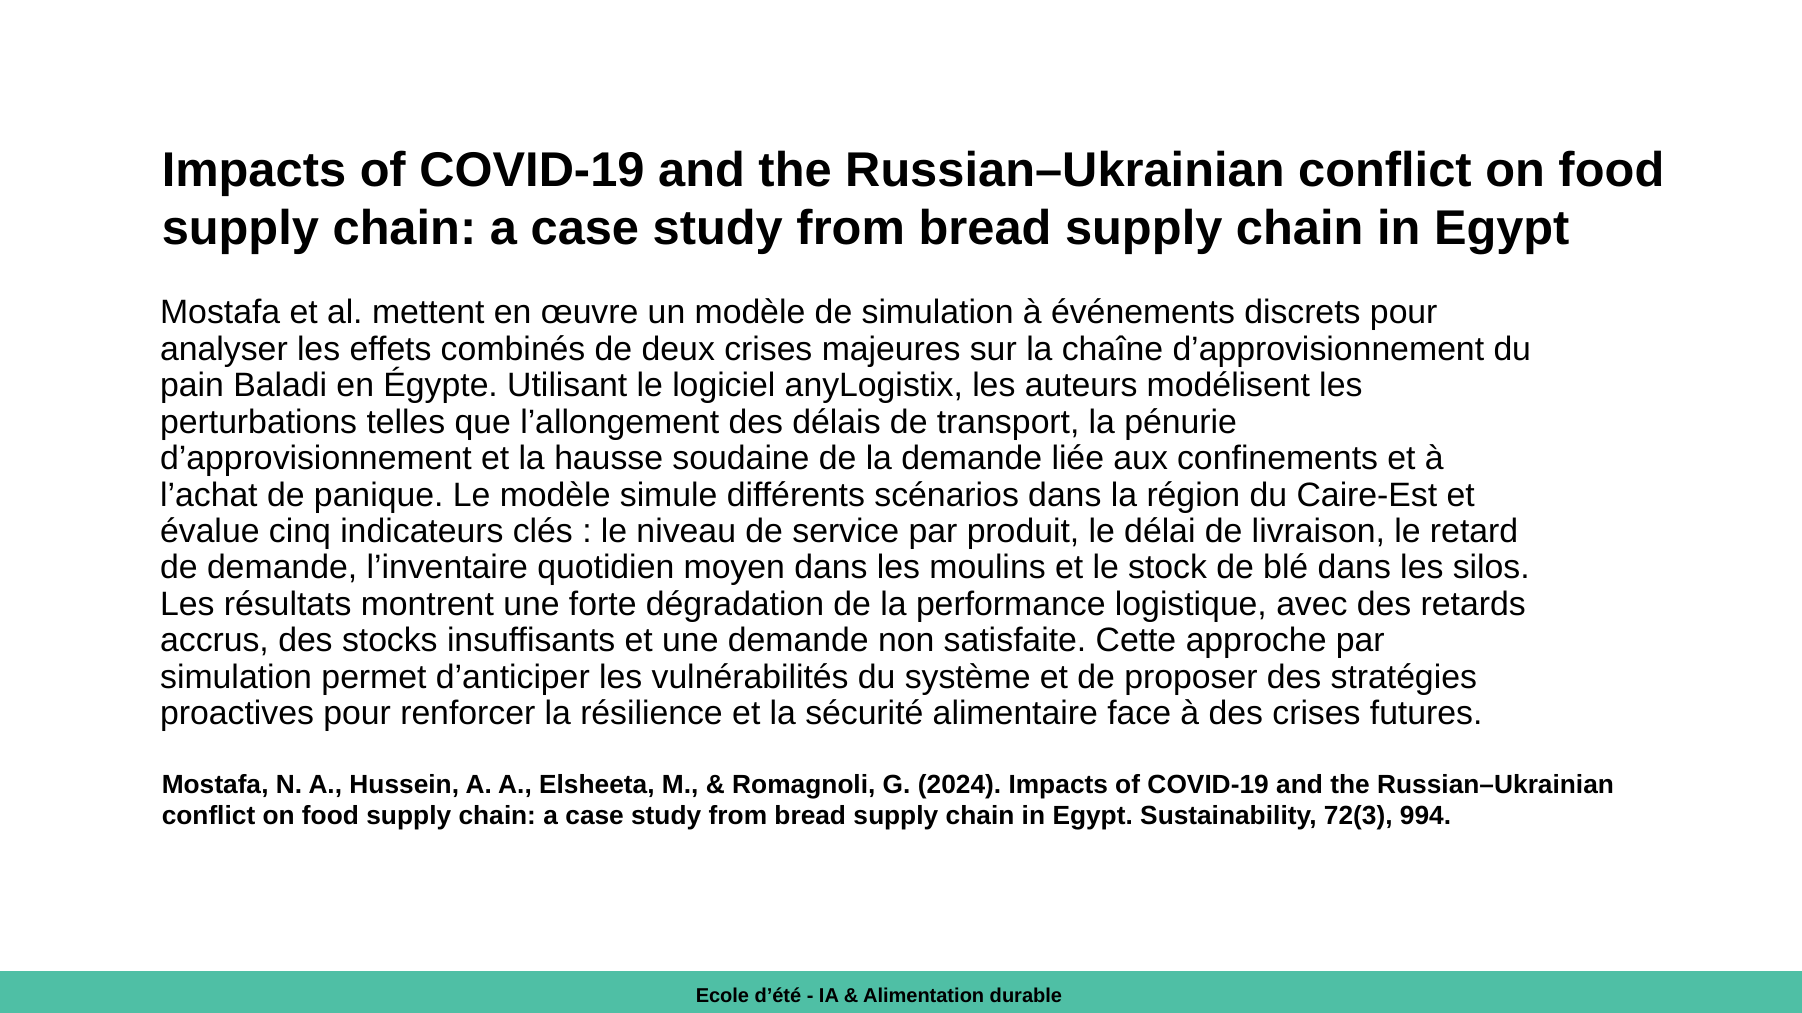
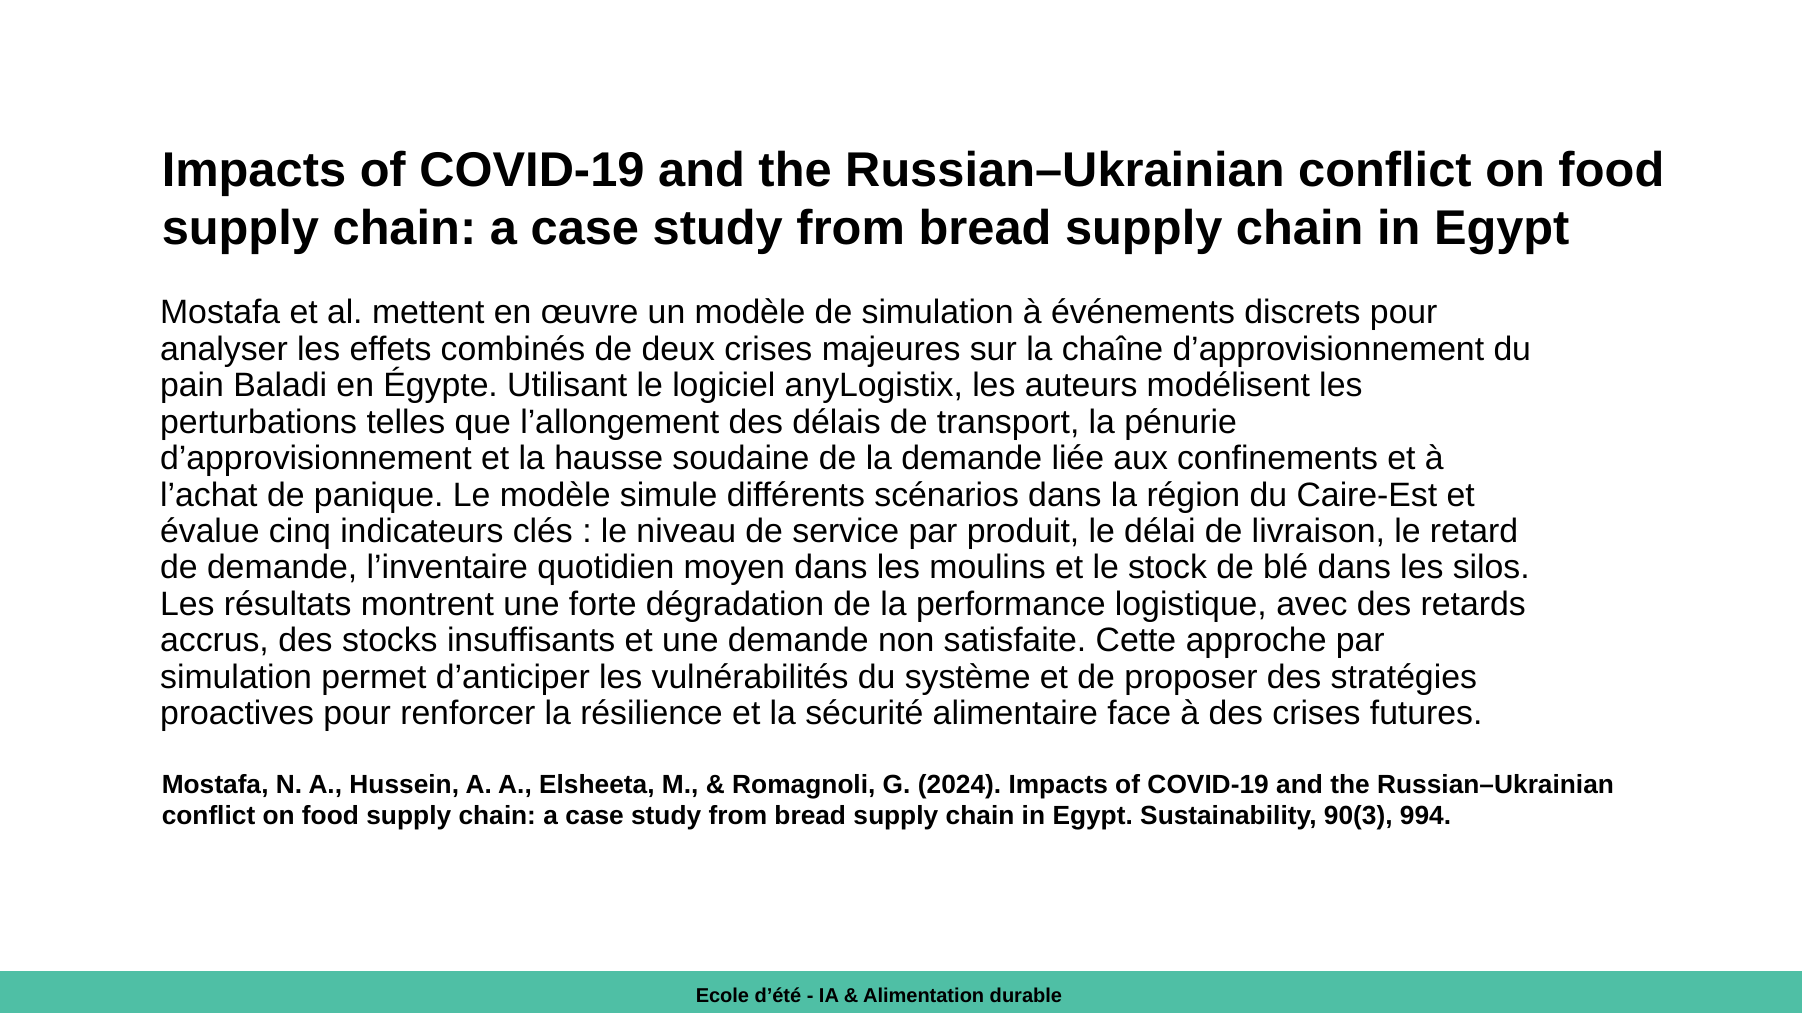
72(3: 72(3 -> 90(3
